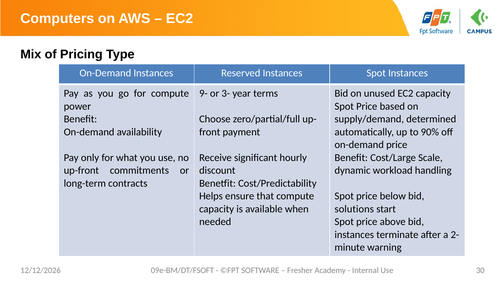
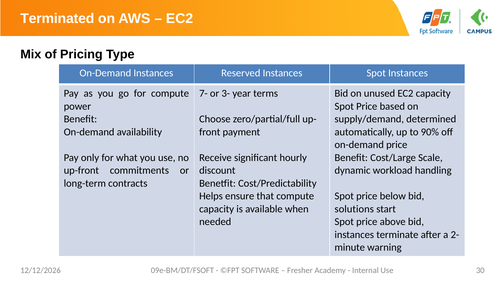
Computers: Computers -> Terminated
9-: 9- -> 7-
